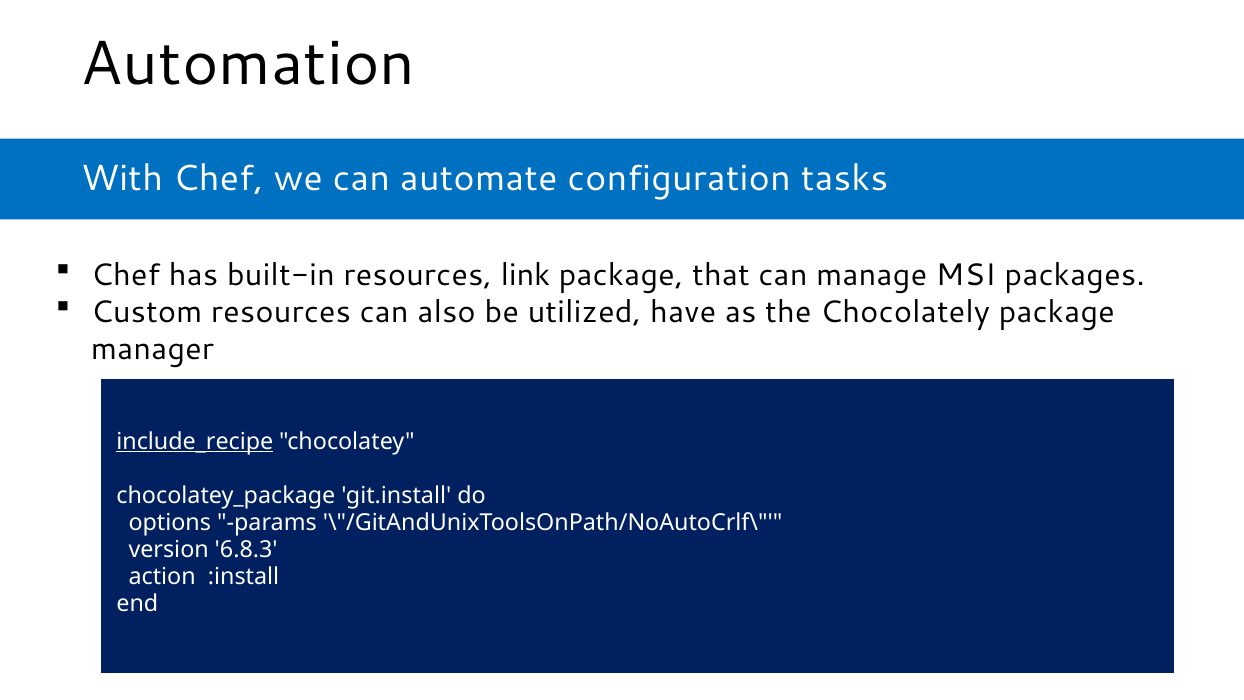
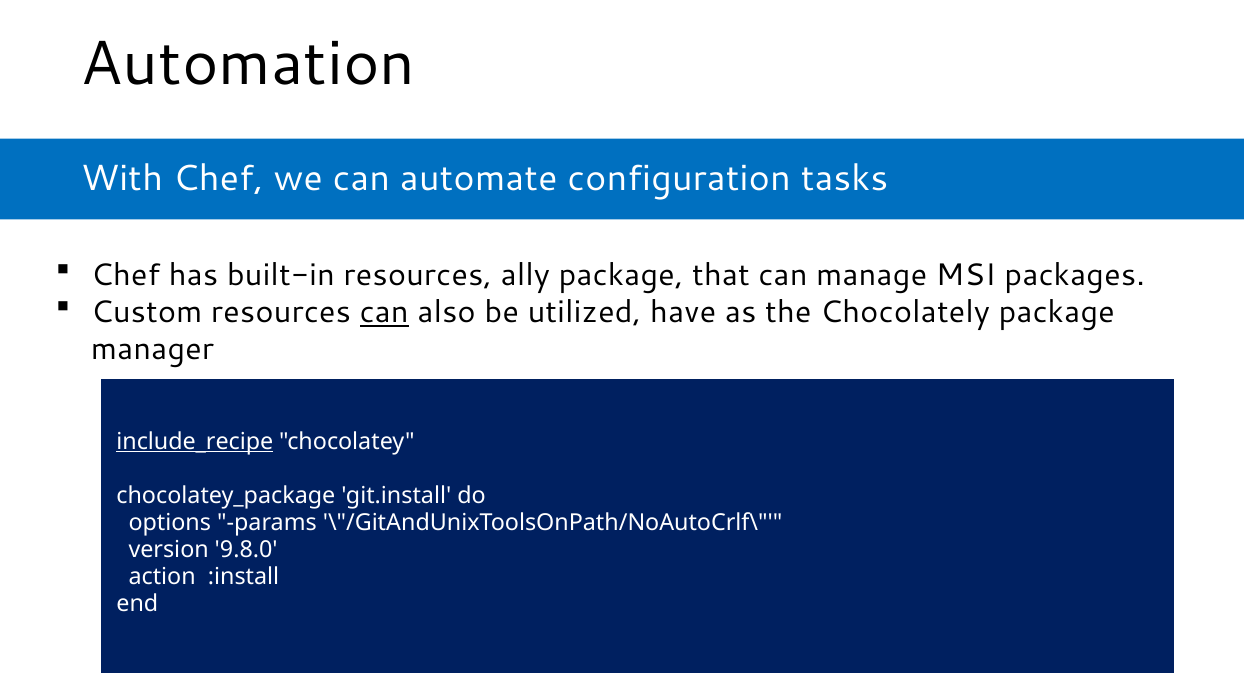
link: link -> ally
can at (384, 312) underline: none -> present
6.8.3: 6.8.3 -> 9.8.0
